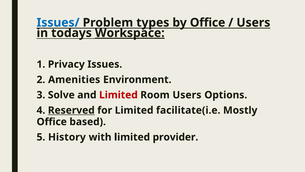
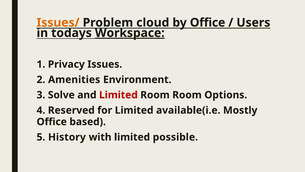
Issues/ colour: blue -> orange
types: types -> cloud
Room Users: Users -> Room
Reserved underline: present -> none
facilitate(i.e: facilitate(i.e -> available(i.e
provider: provider -> possible
